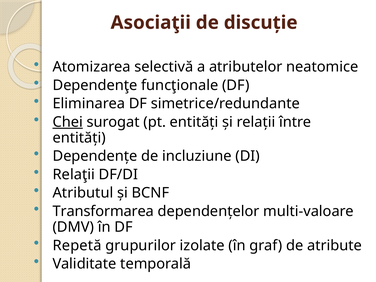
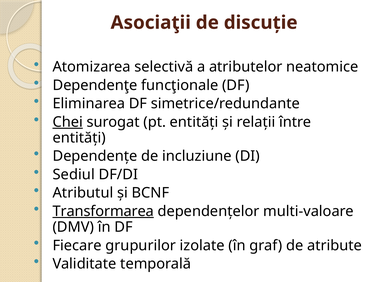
Relaţii at (74, 175): Relaţii -> Sediul
Transformarea underline: none -> present
Repetă: Repetă -> Fiecare
